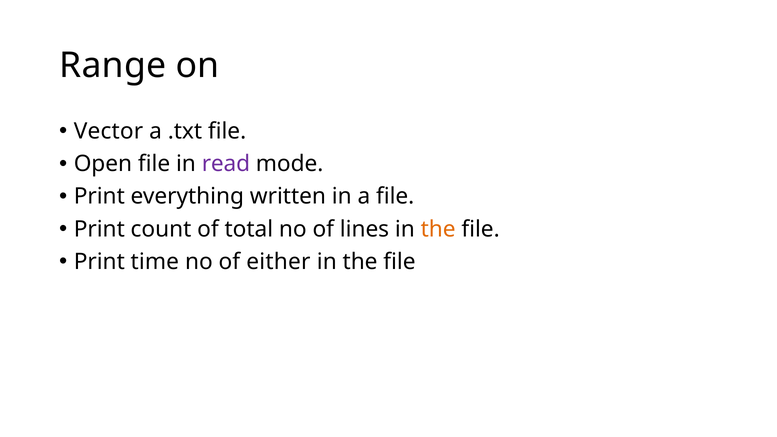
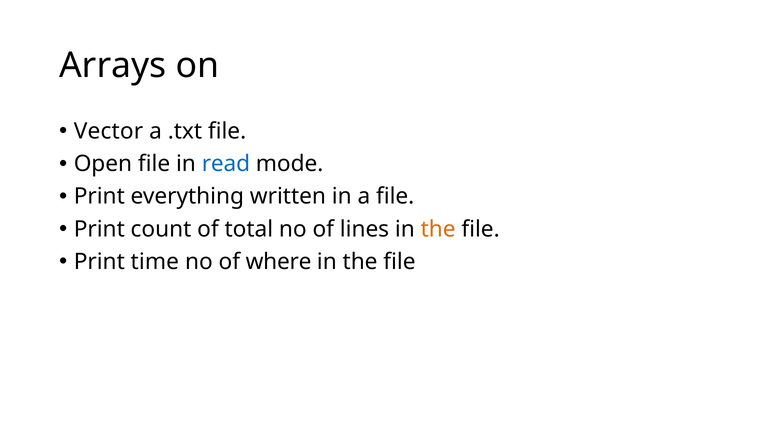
Range: Range -> Arrays
read colour: purple -> blue
either: either -> where
